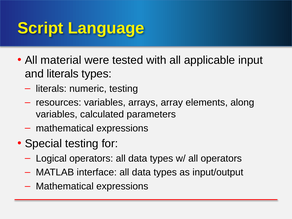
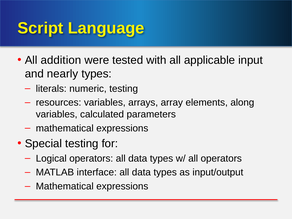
material: material -> addition
and literals: literals -> nearly
